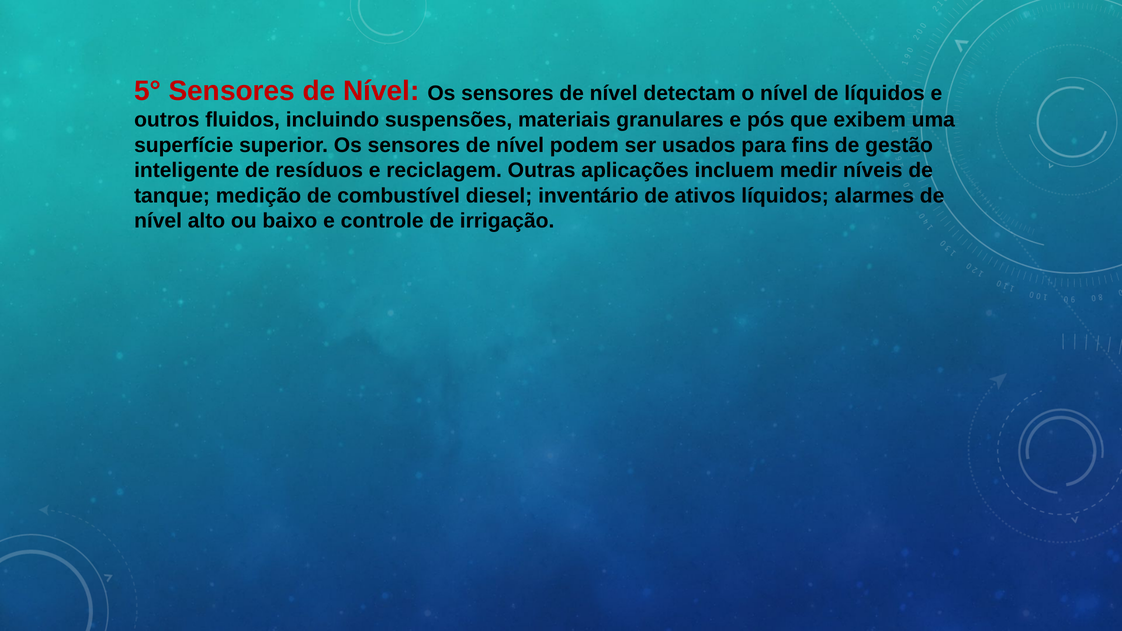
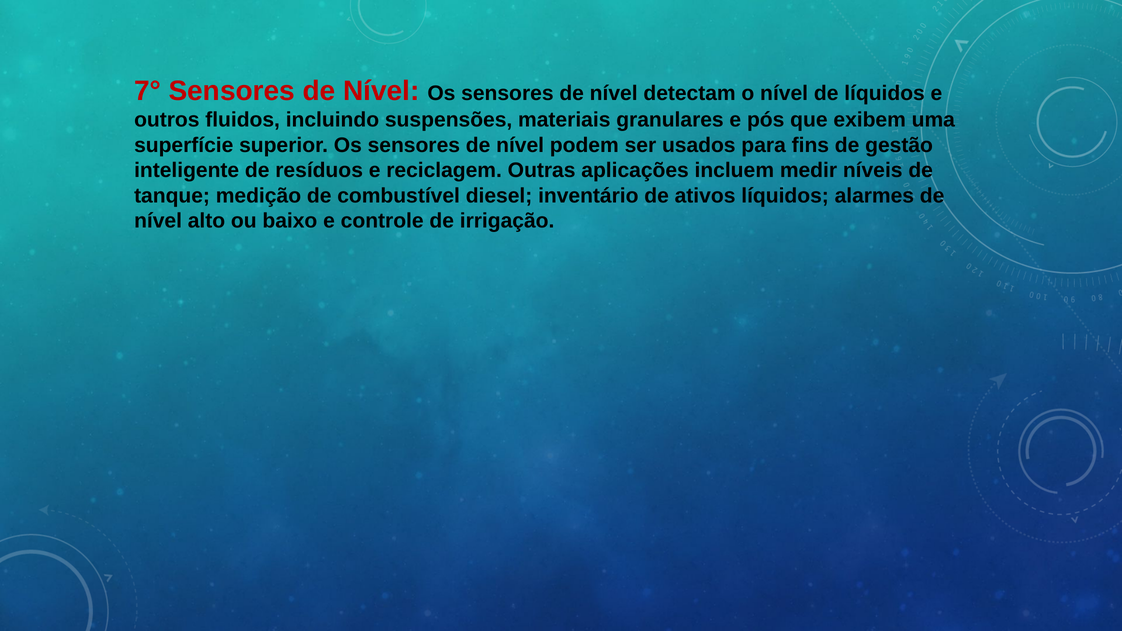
5°: 5° -> 7°
